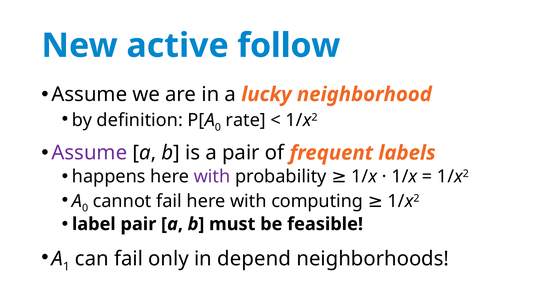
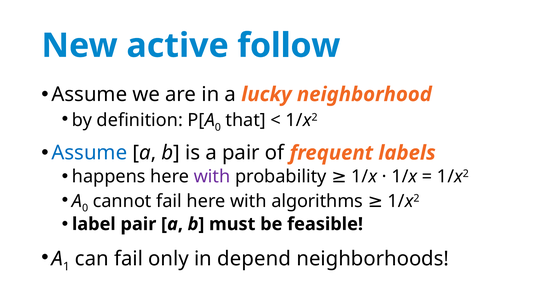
rate: rate -> that
Assume at (89, 153) colour: purple -> blue
computing: computing -> algorithms
